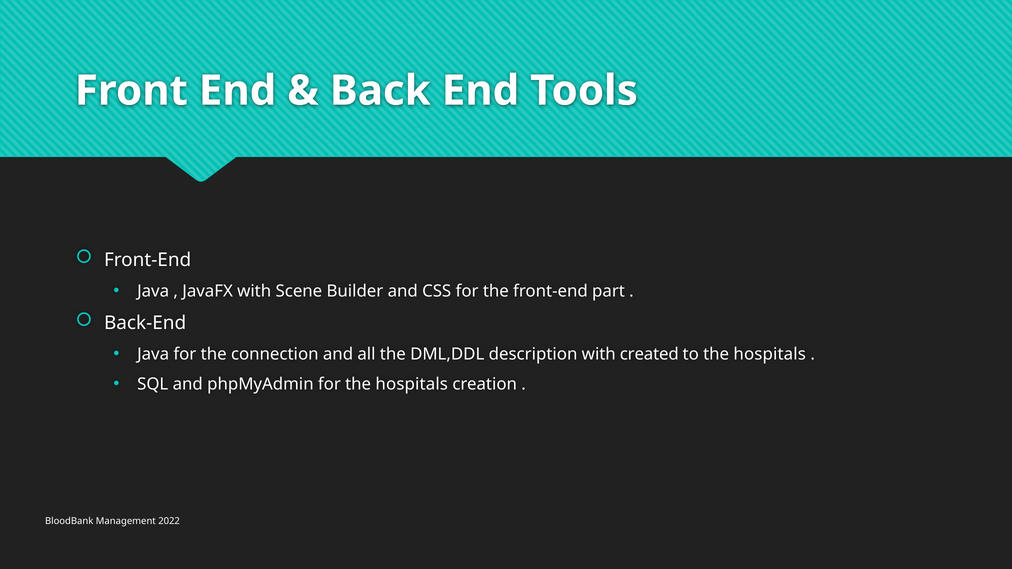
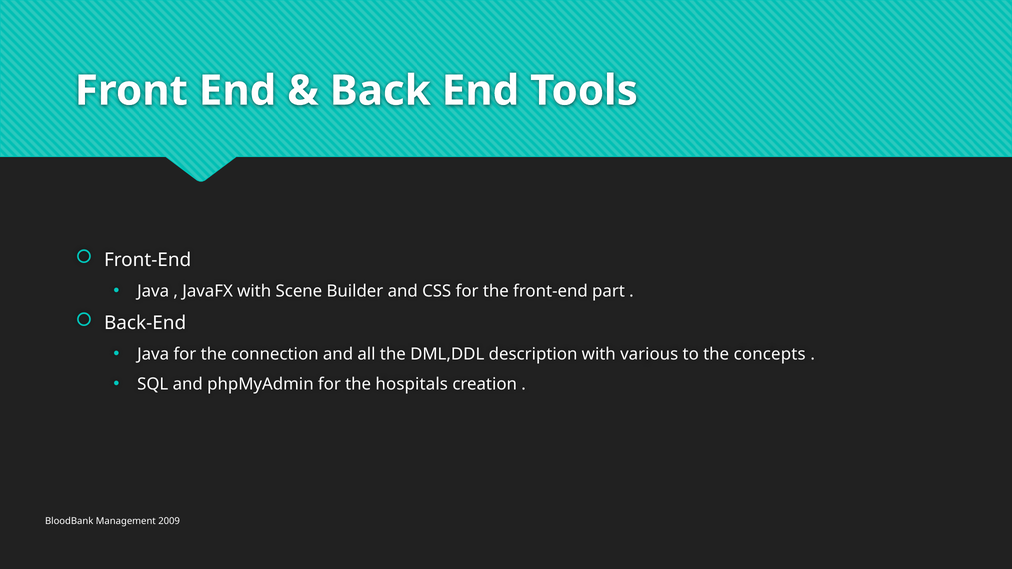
created: created -> various
to the hospitals: hospitals -> concepts
2022: 2022 -> 2009
